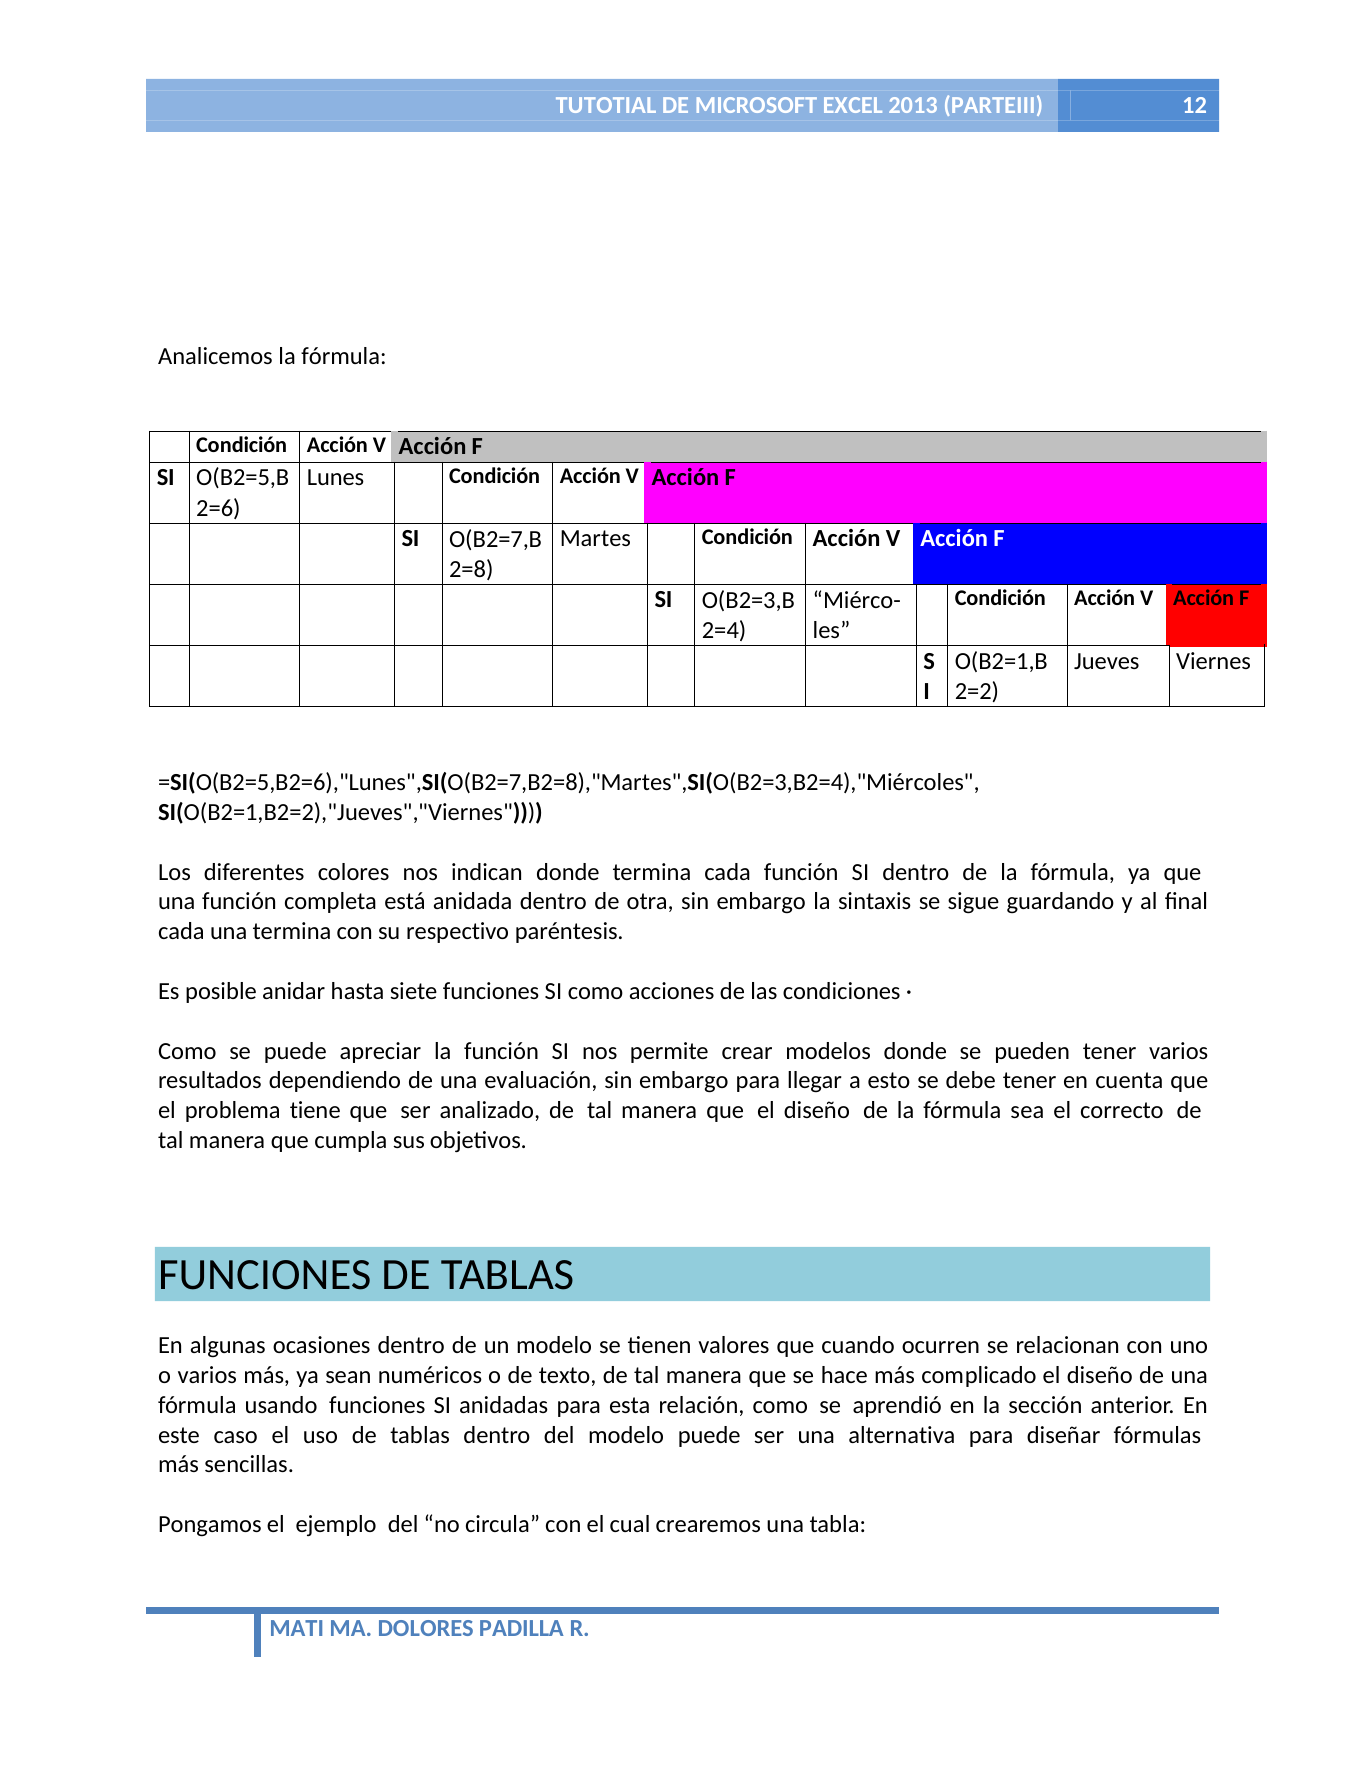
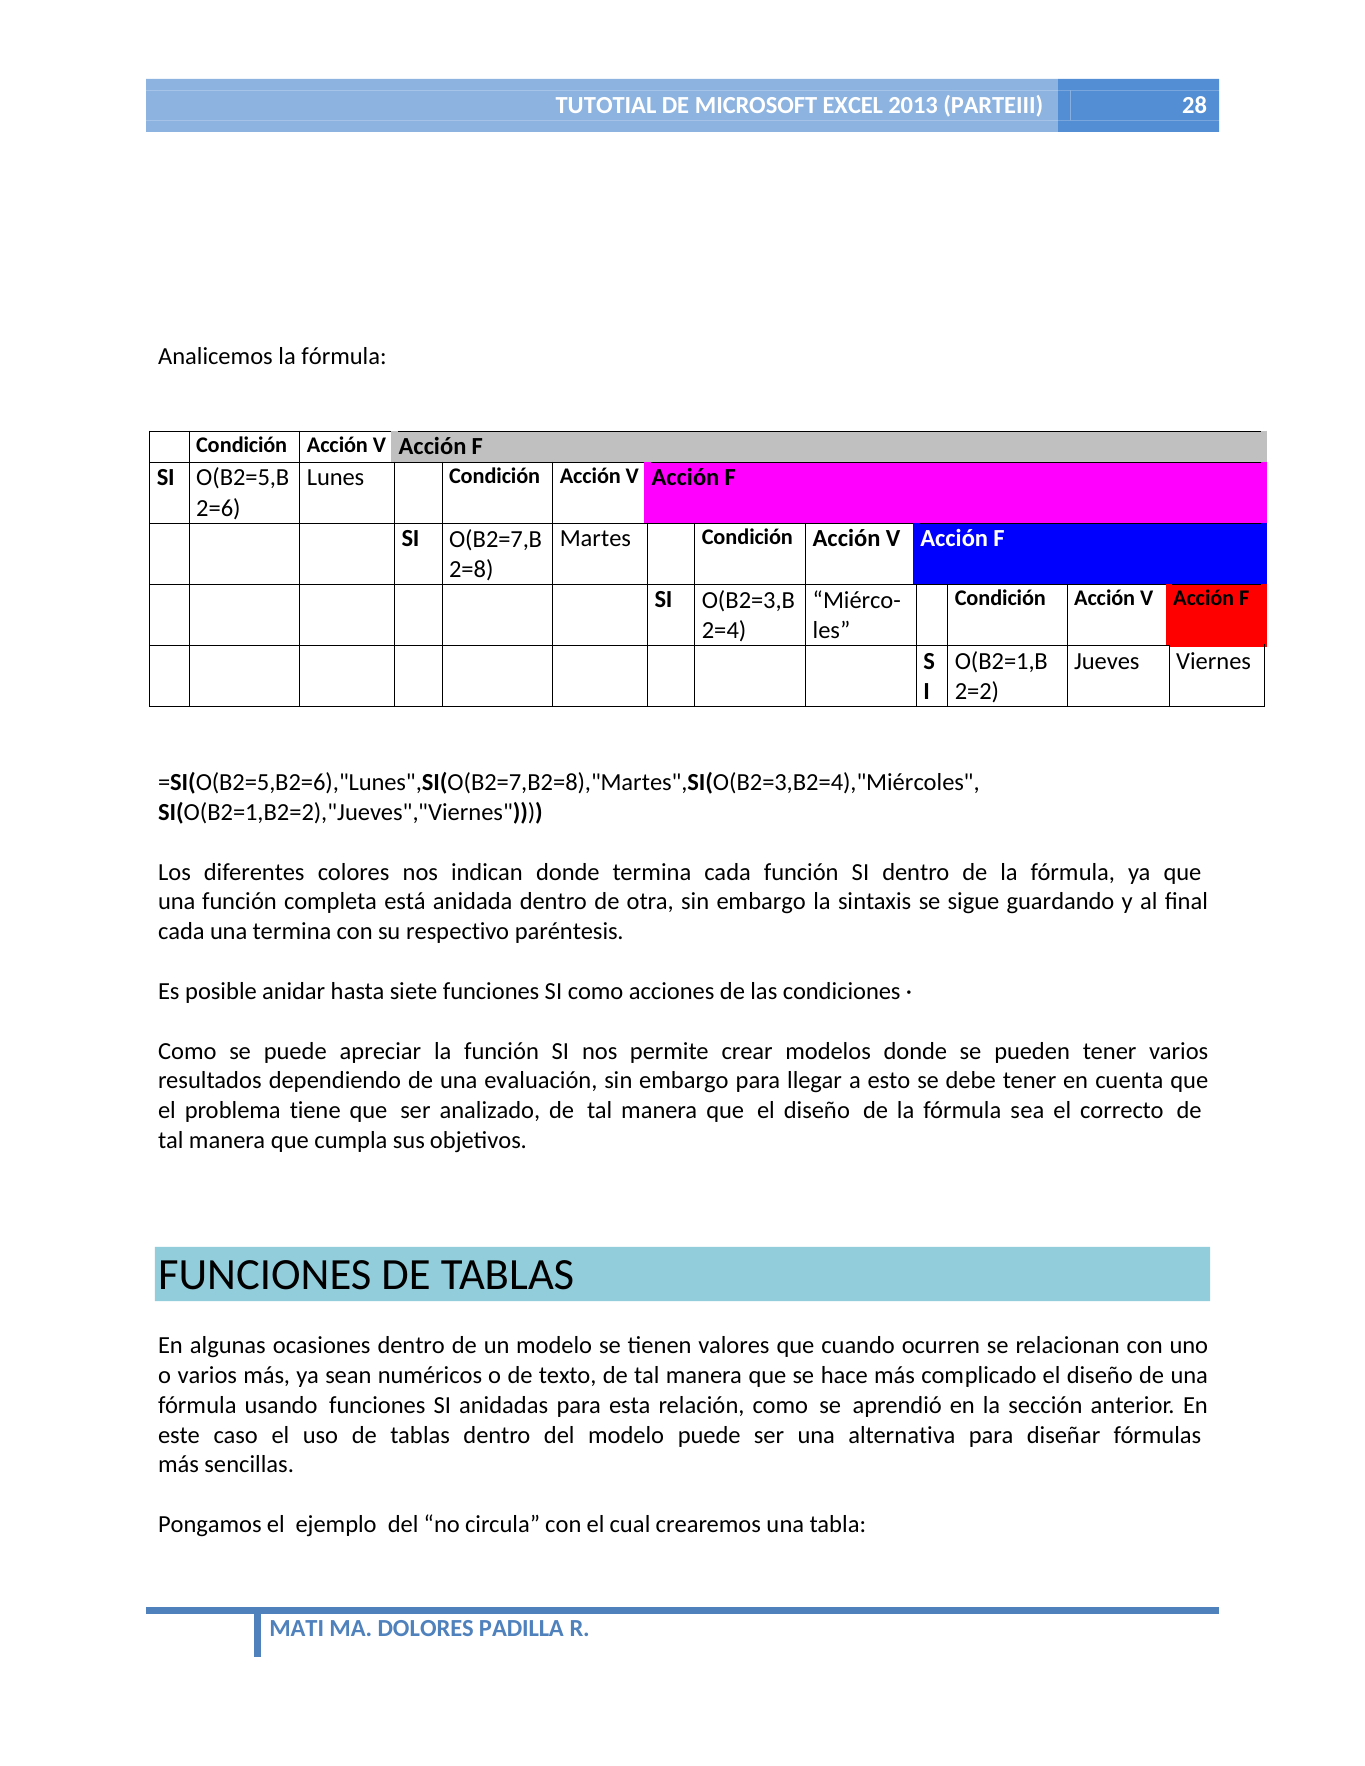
12: 12 -> 28
